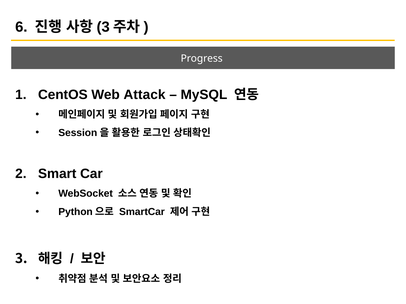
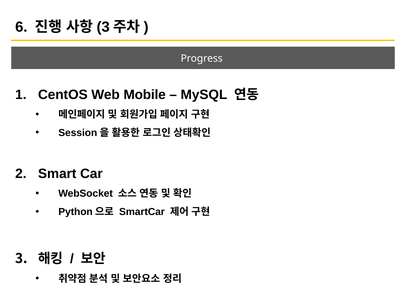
Attack: Attack -> Mobile
